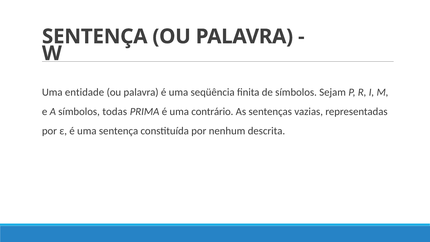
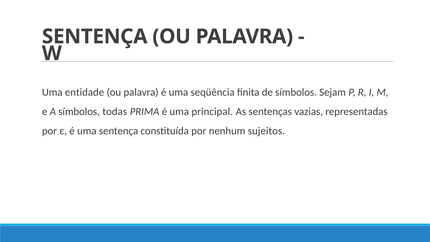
contrário: contrário -> principal
descrita: descrita -> sujeitos
